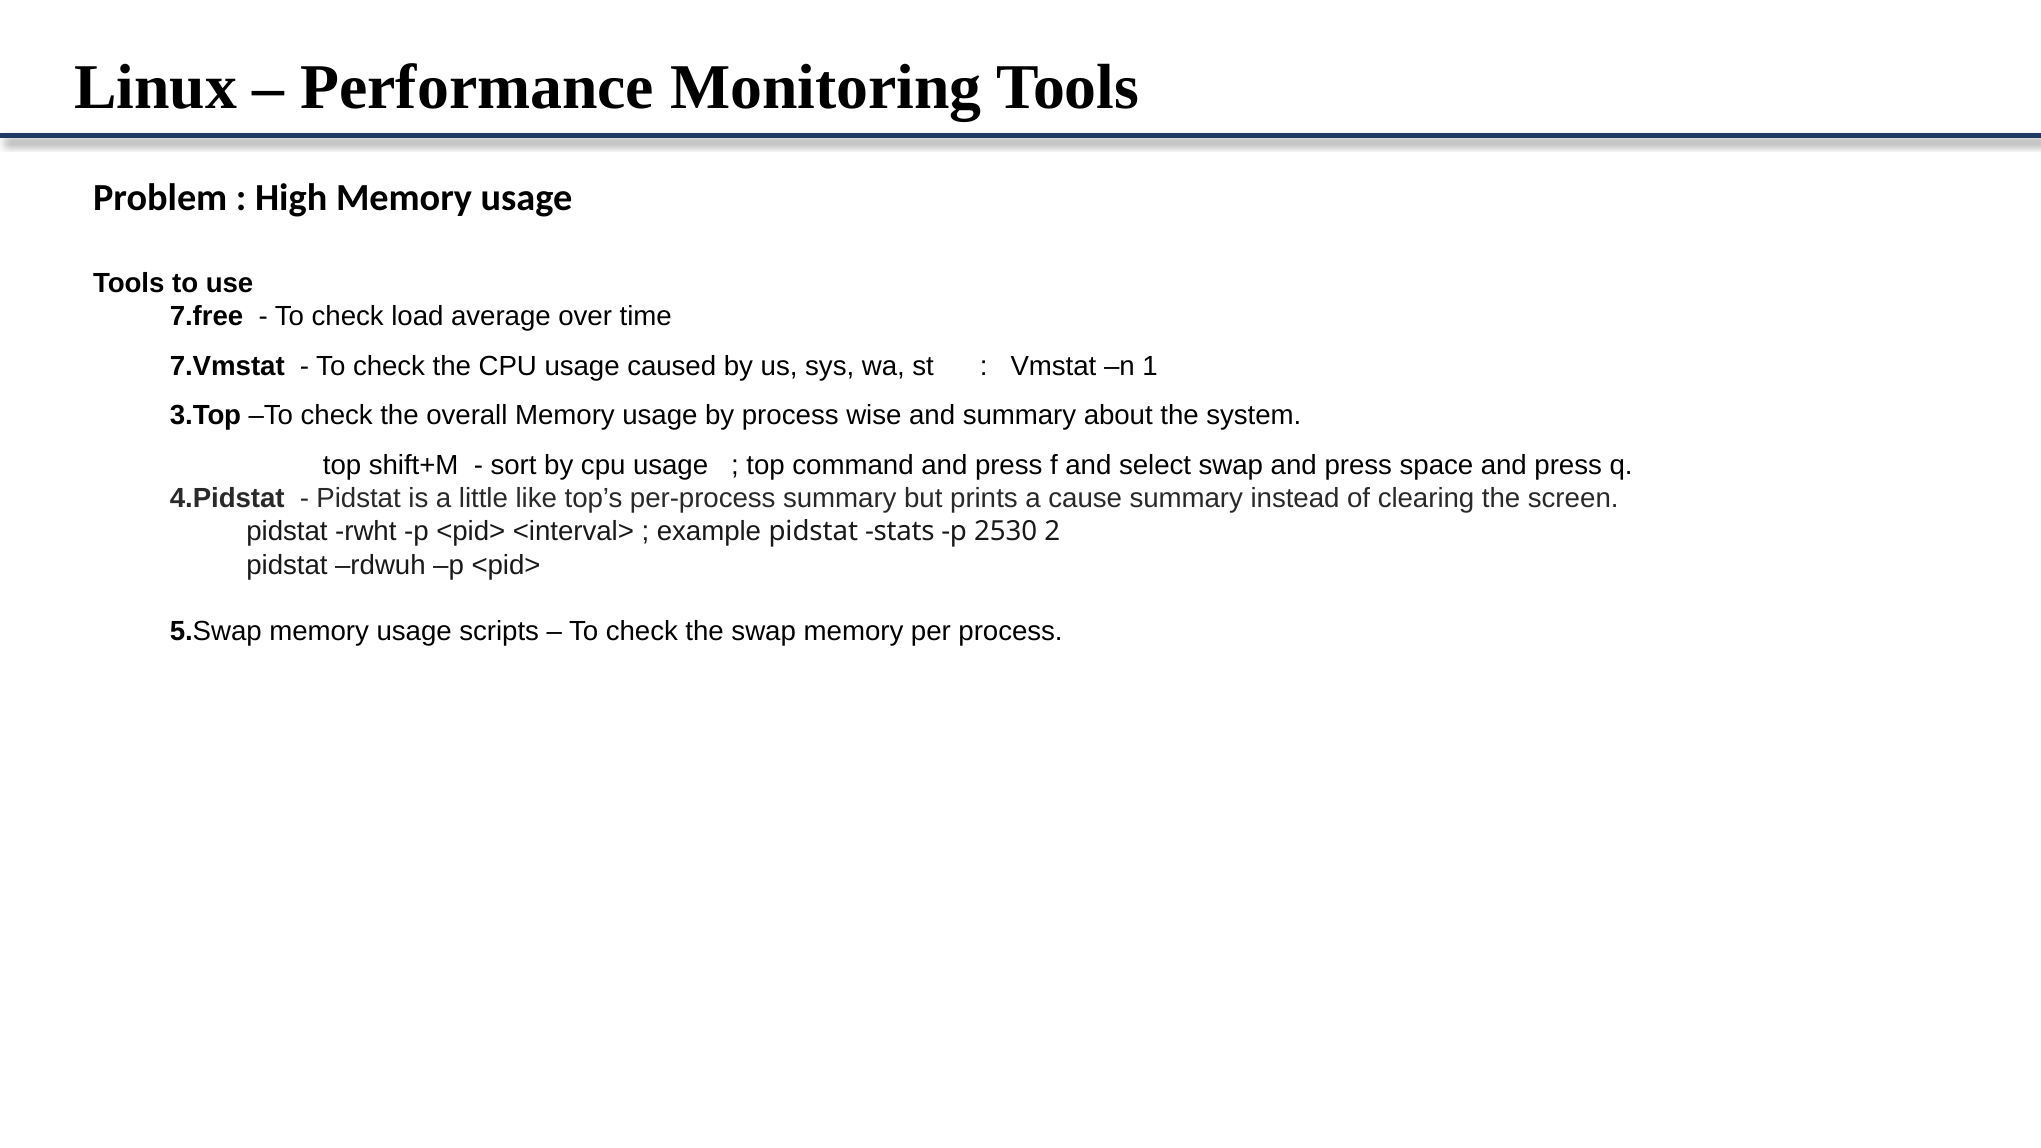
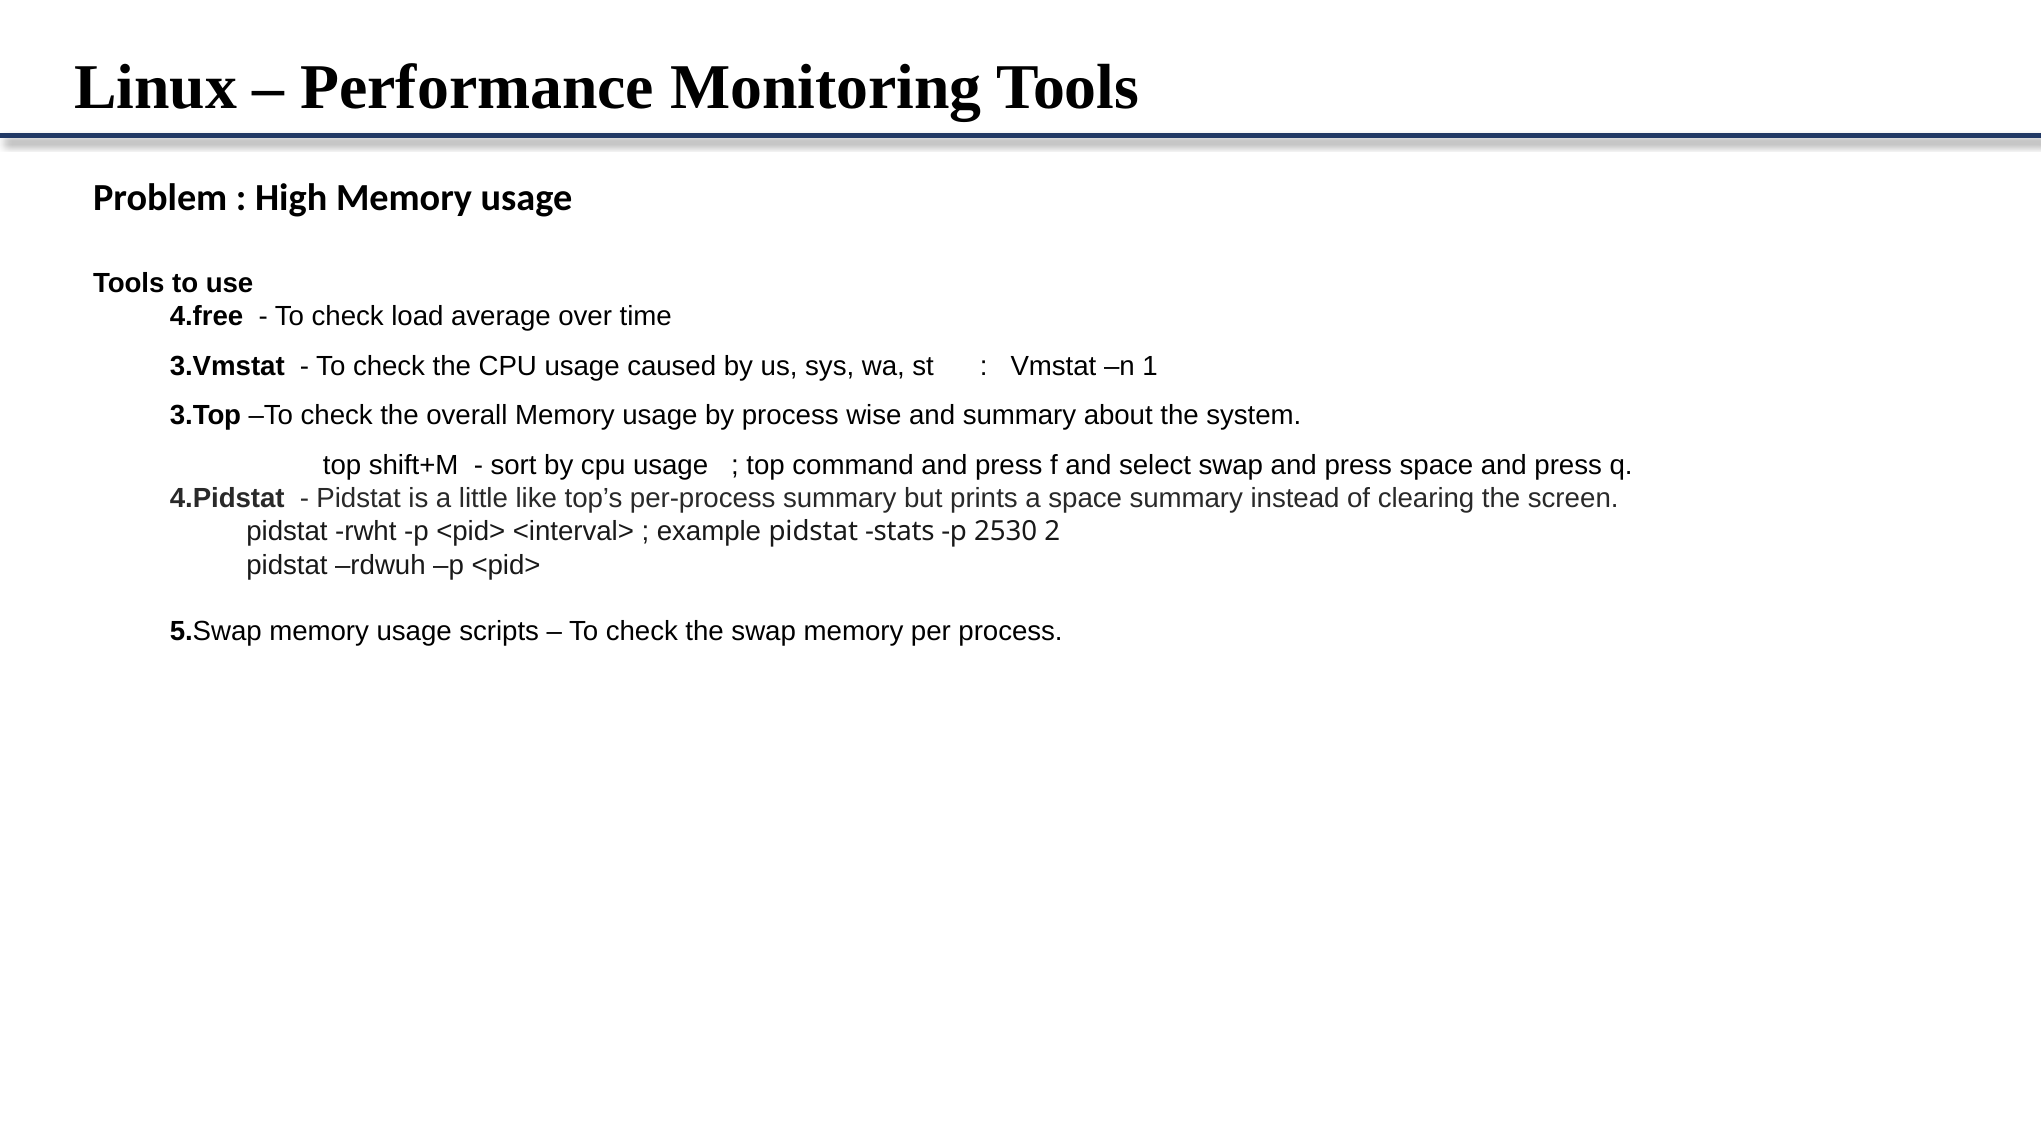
7.free: 7.free -> 4.free
7.Vmstat: 7.Vmstat -> 3.Vmstat
a cause: cause -> space
